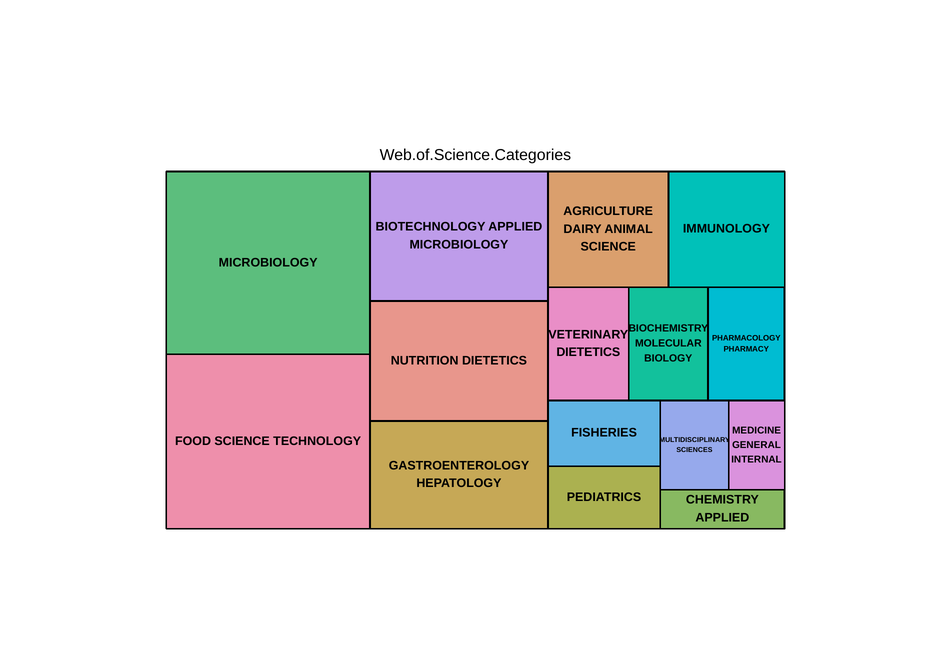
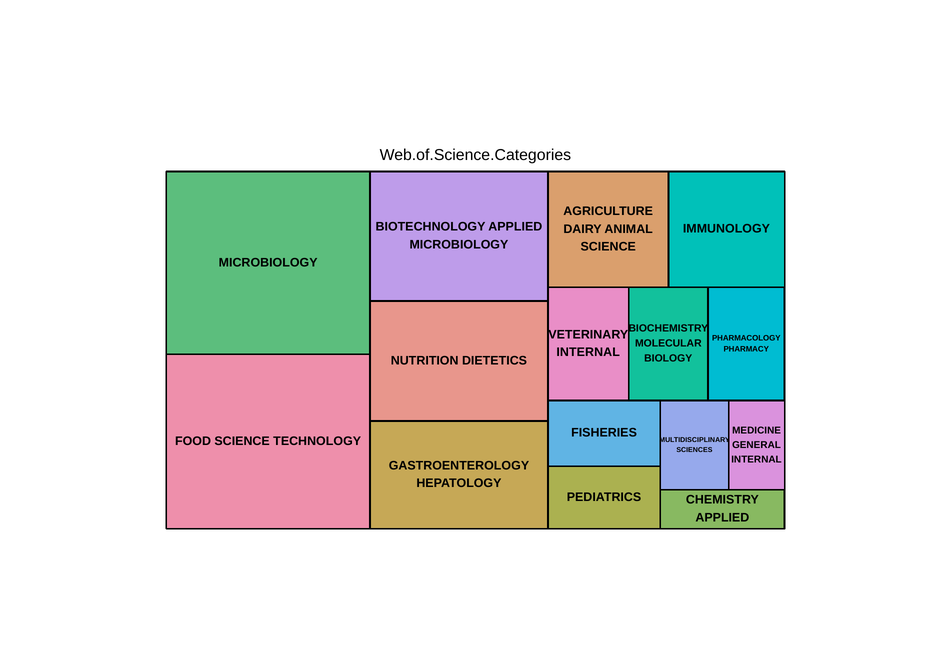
DIETETICS at (588, 352): DIETETICS -> INTERNAL
